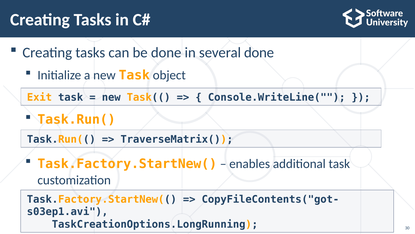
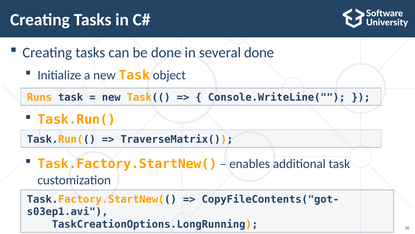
Exit: Exit -> Runs
